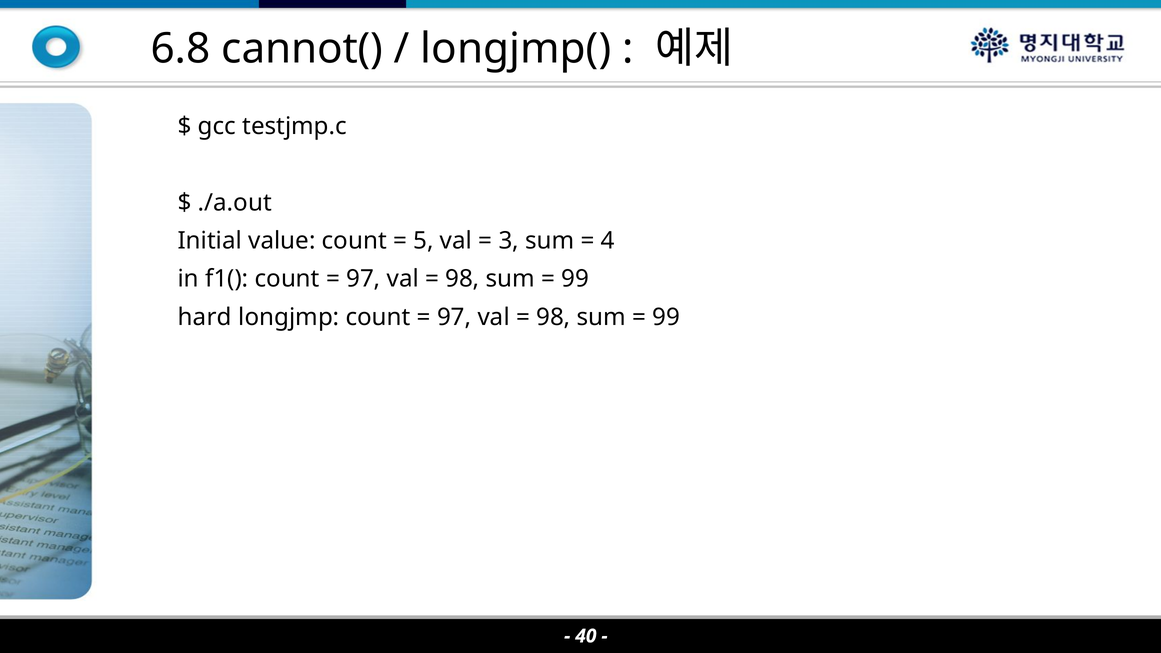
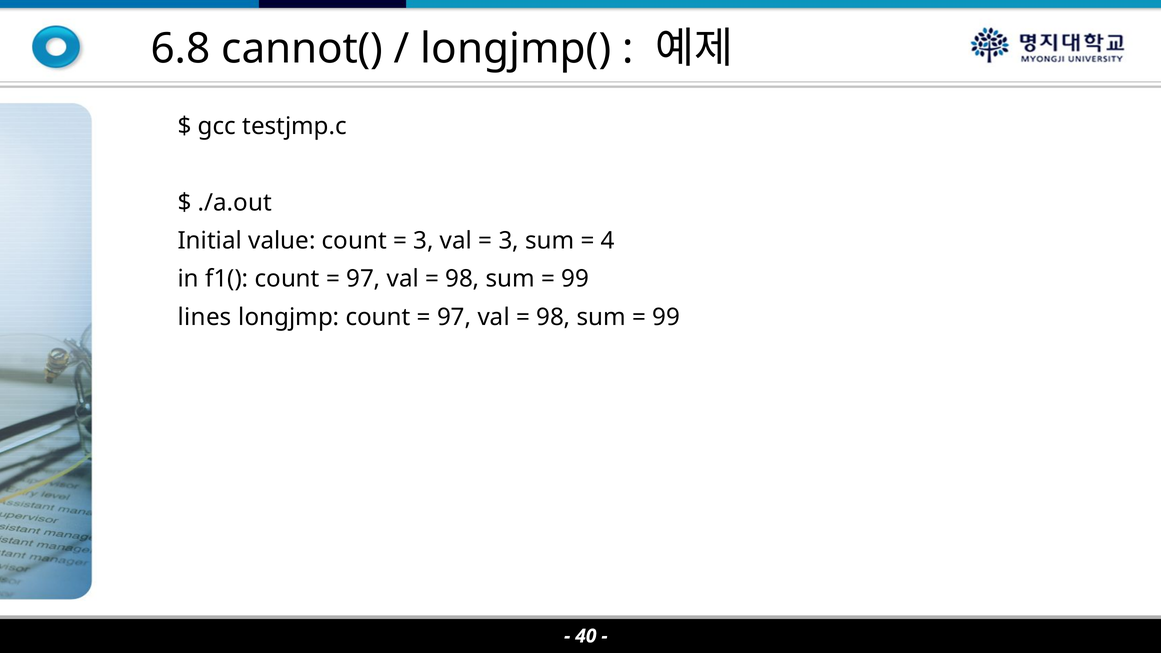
5 at (423, 241): 5 -> 3
hard: hard -> lines
